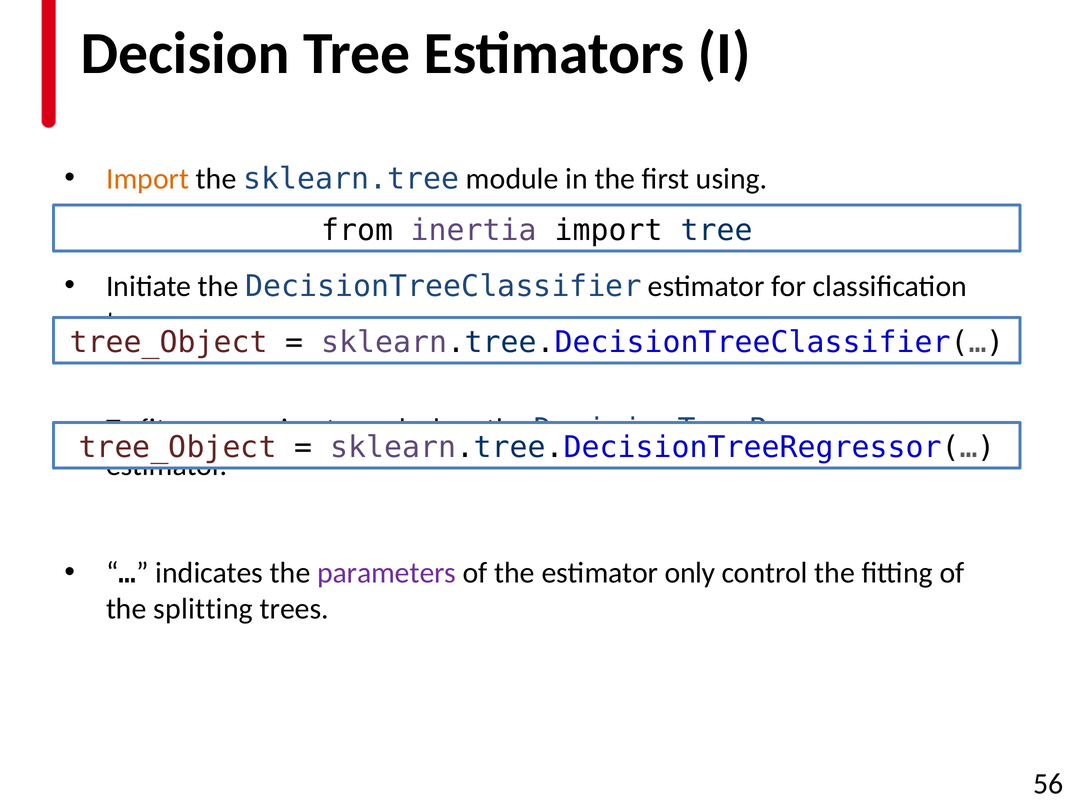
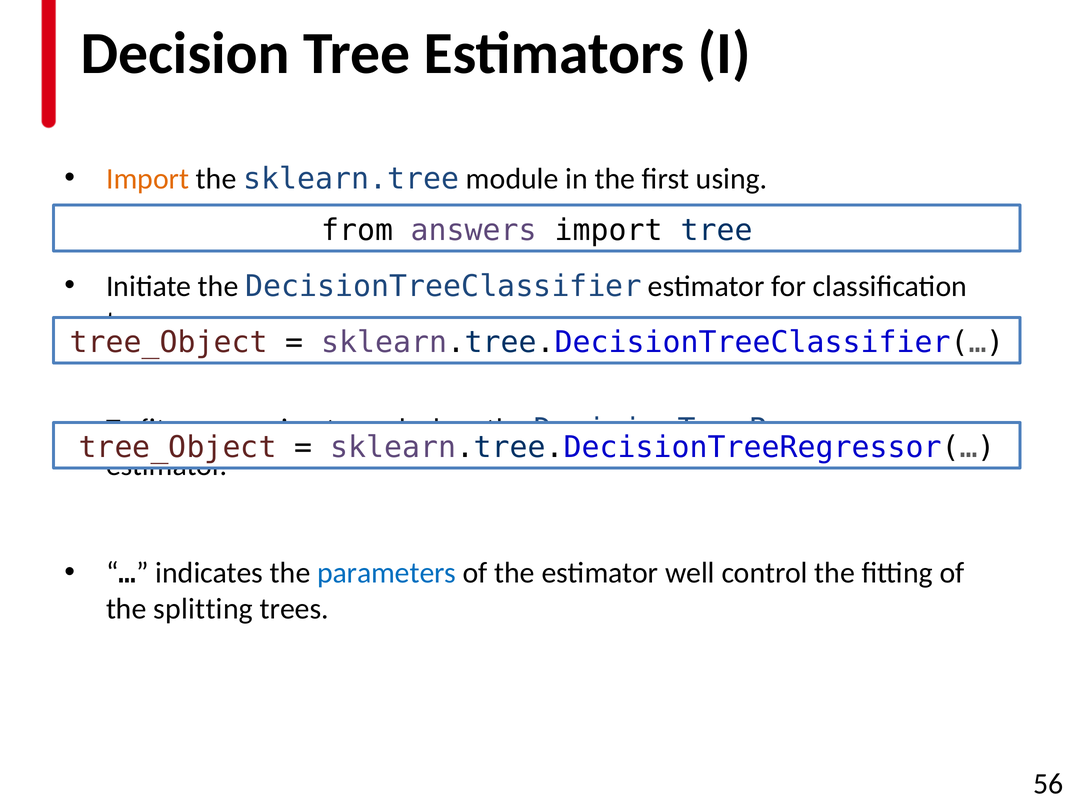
inertia: inertia -> answers
parameters colour: purple -> blue
only: only -> well
